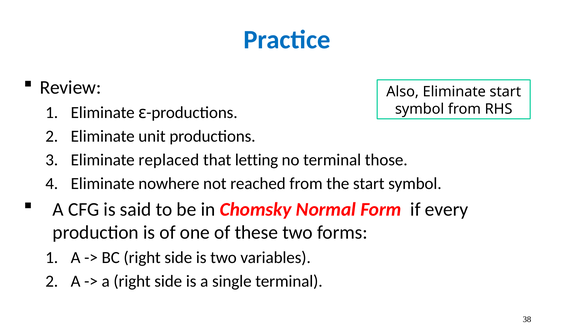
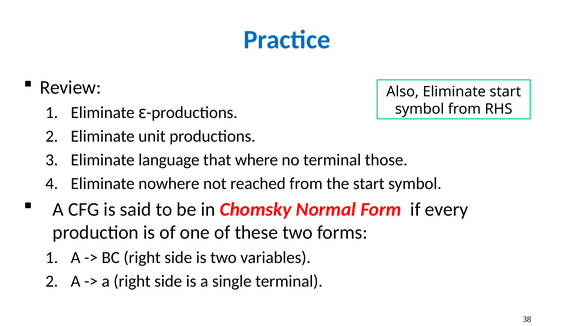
replaced: replaced -> language
letting: letting -> where
